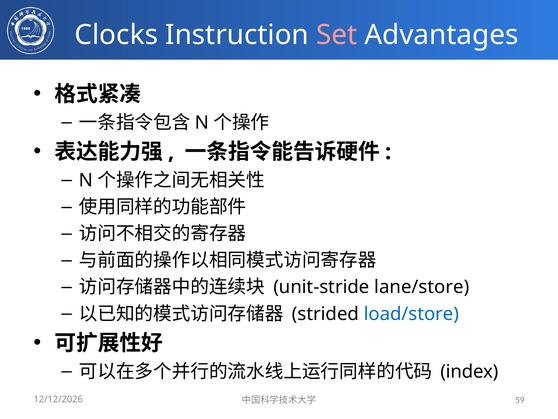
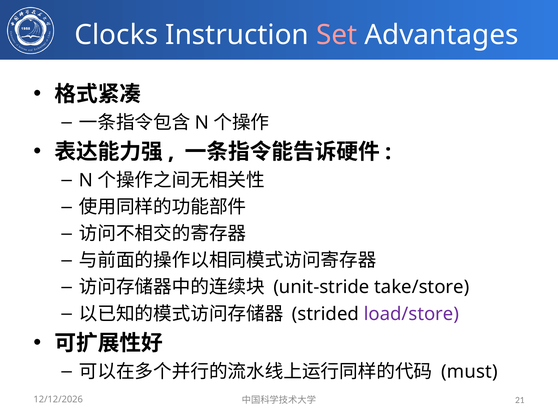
lane/store: lane/store -> take/store
load/store colour: blue -> purple
index: index -> must
59: 59 -> 21
